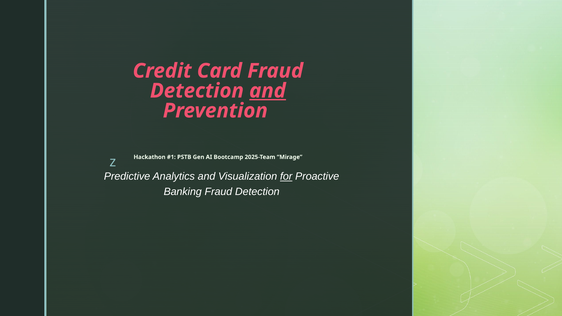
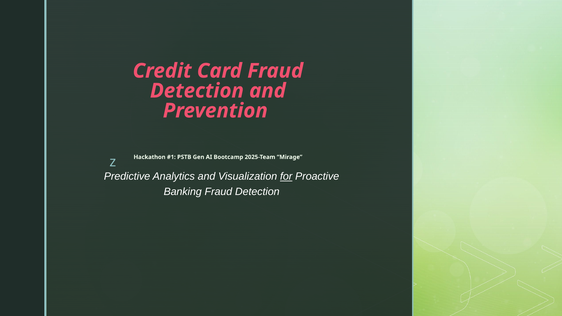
and at (268, 91) underline: present -> none
